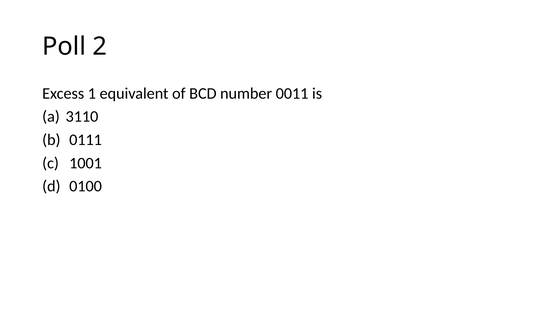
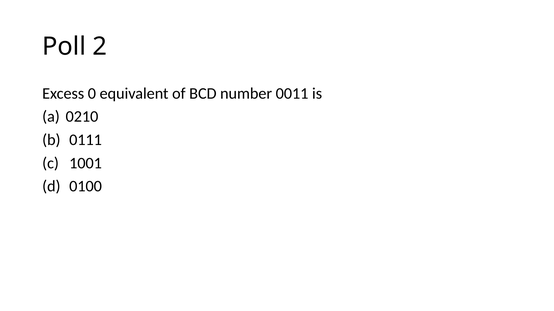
1: 1 -> 0
3110: 3110 -> 0210
